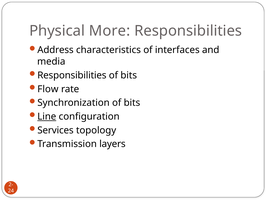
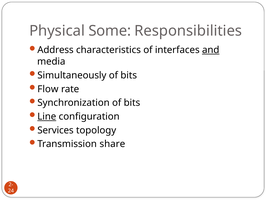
More: More -> Some
and underline: none -> present
Responsibilities at (72, 75): Responsibilities -> Simultaneously
layers: layers -> share
